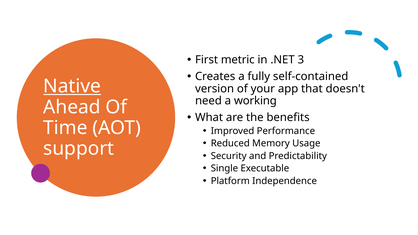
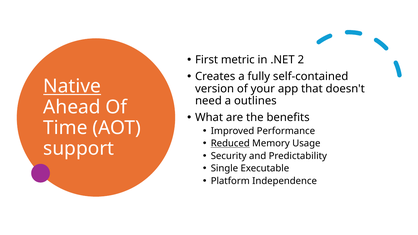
3: 3 -> 2
working: working -> outlines
Reduced underline: none -> present
